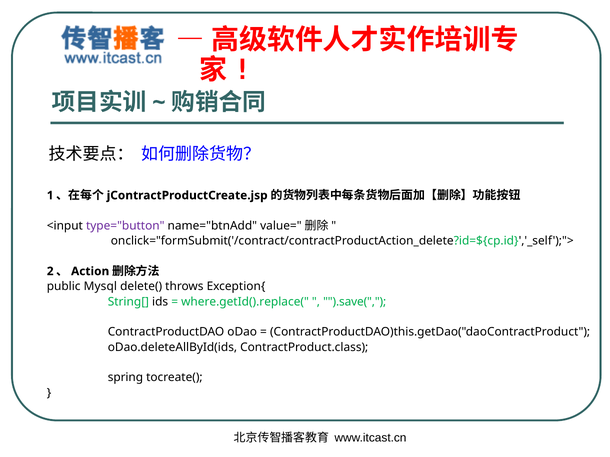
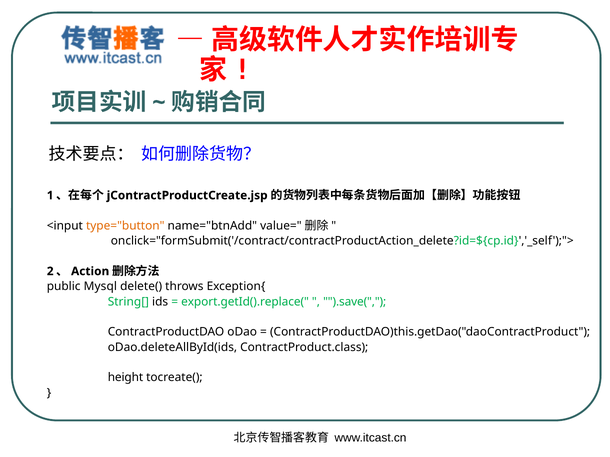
type="button colour: purple -> orange
where.getId().replace(: where.getId().replace( -> export.getId().replace(
spring: spring -> height
